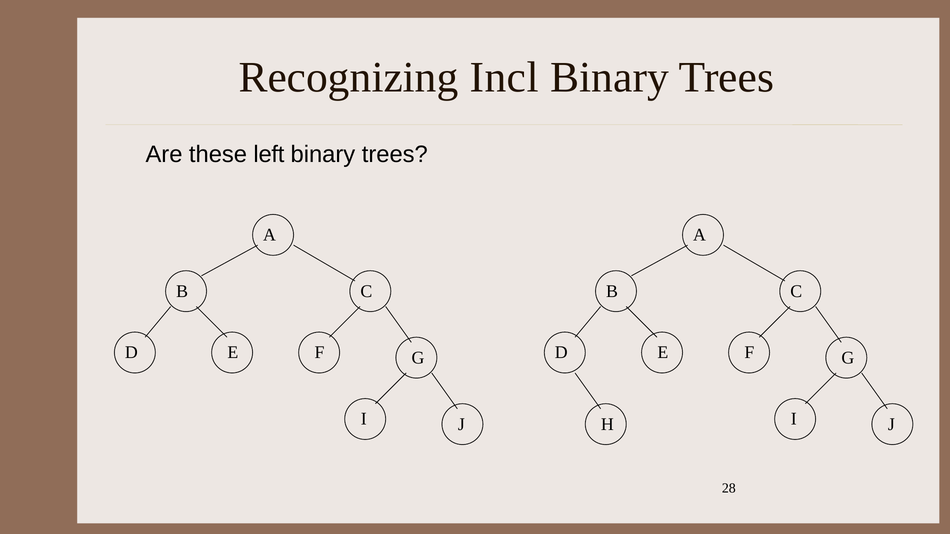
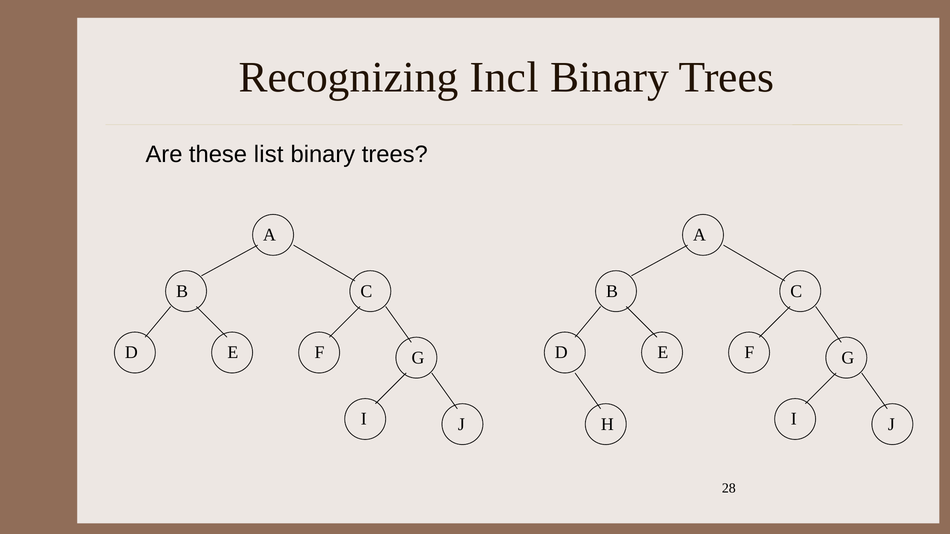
left: left -> list
